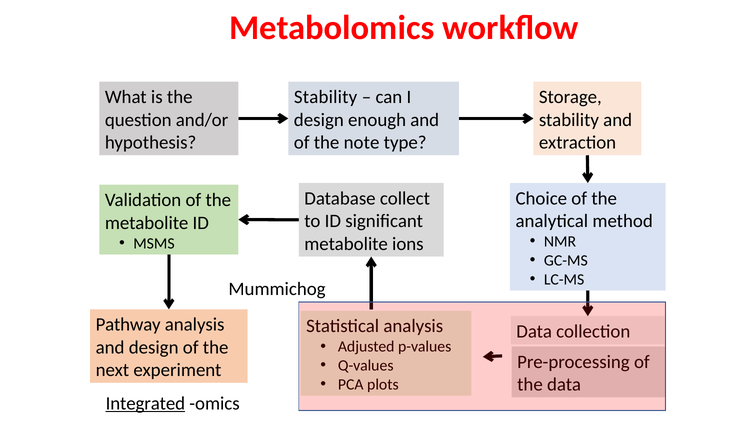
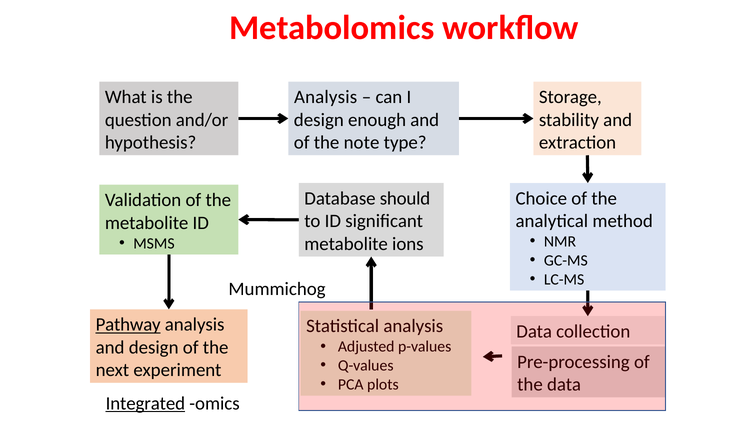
Stability at (326, 97): Stability -> Analysis
collect: collect -> should
Pathway underline: none -> present
